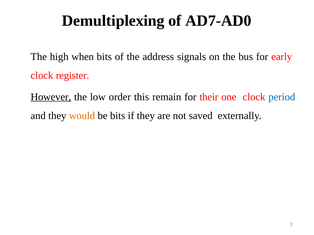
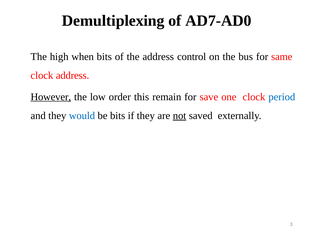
signals: signals -> control
early: early -> same
clock register: register -> address
their: their -> save
would colour: orange -> blue
not underline: none -> present
